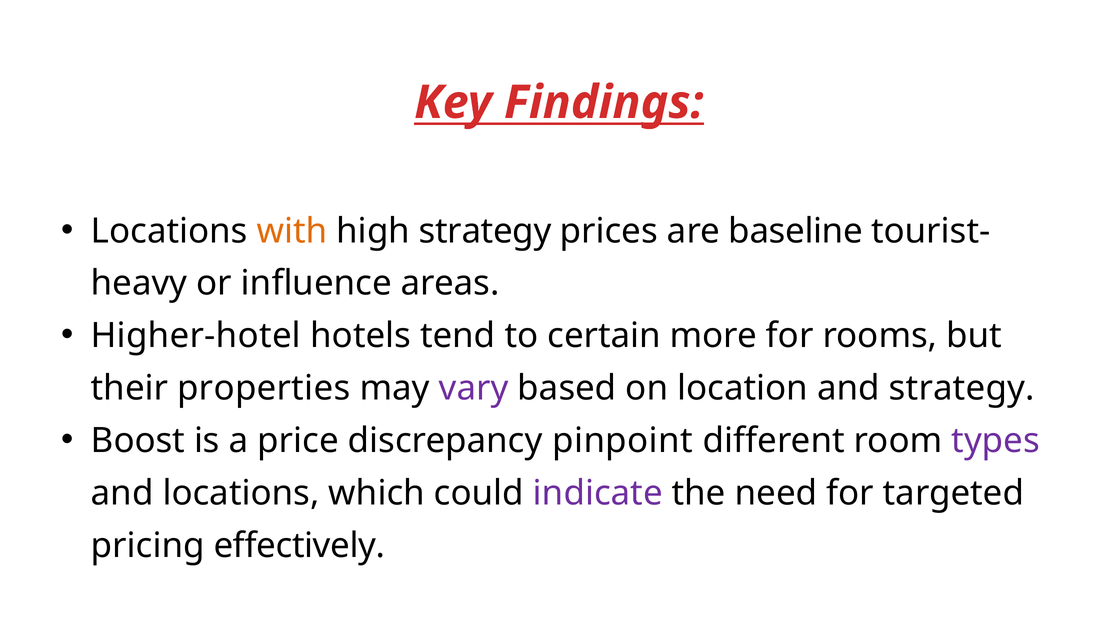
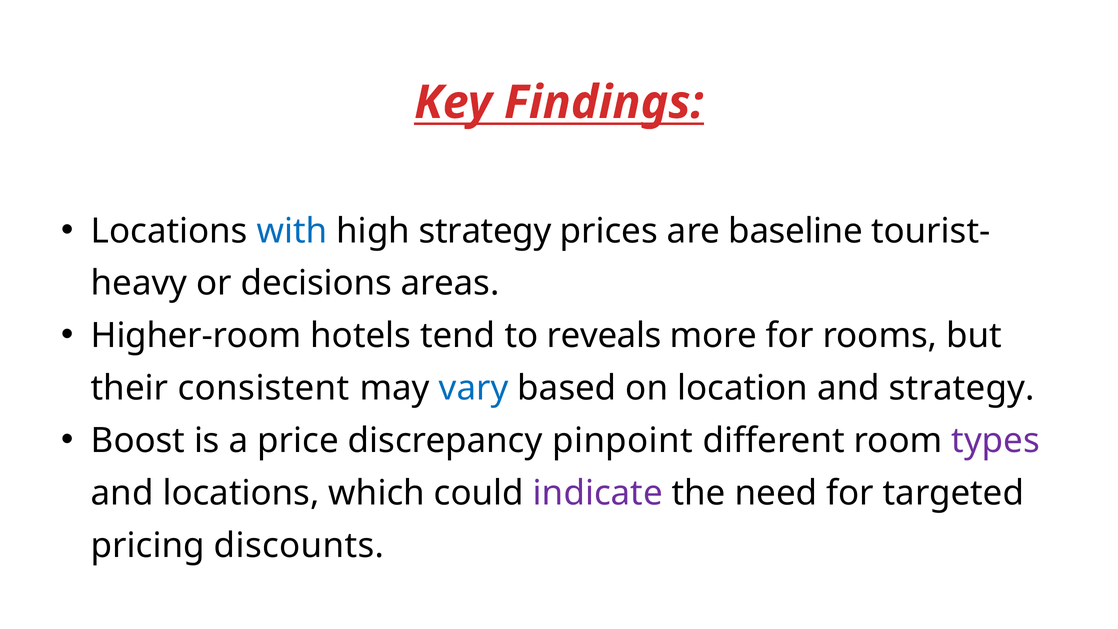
with colour: orange -> blue
influence: influence -> decisions
Higher-hotel: Higher-hotel -> Higher-room
certain: certain -> reveals
properties: properties -> consistent
vary colour: purple -> blue
effectively: effectively -> discounts
